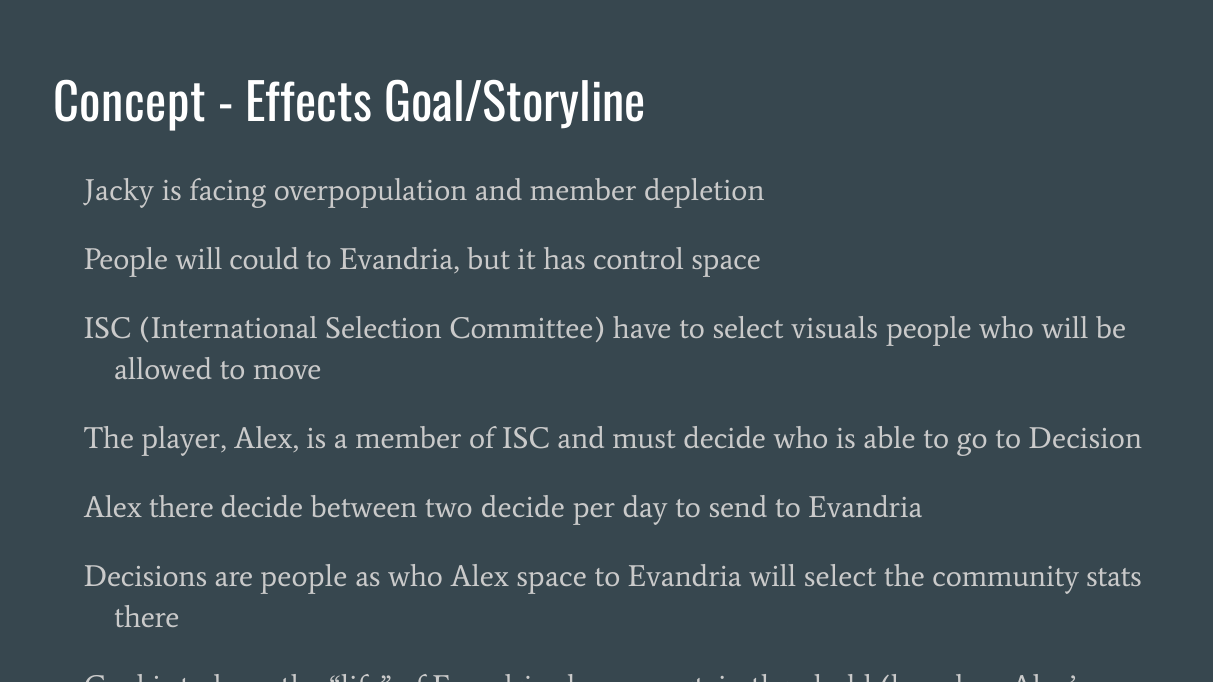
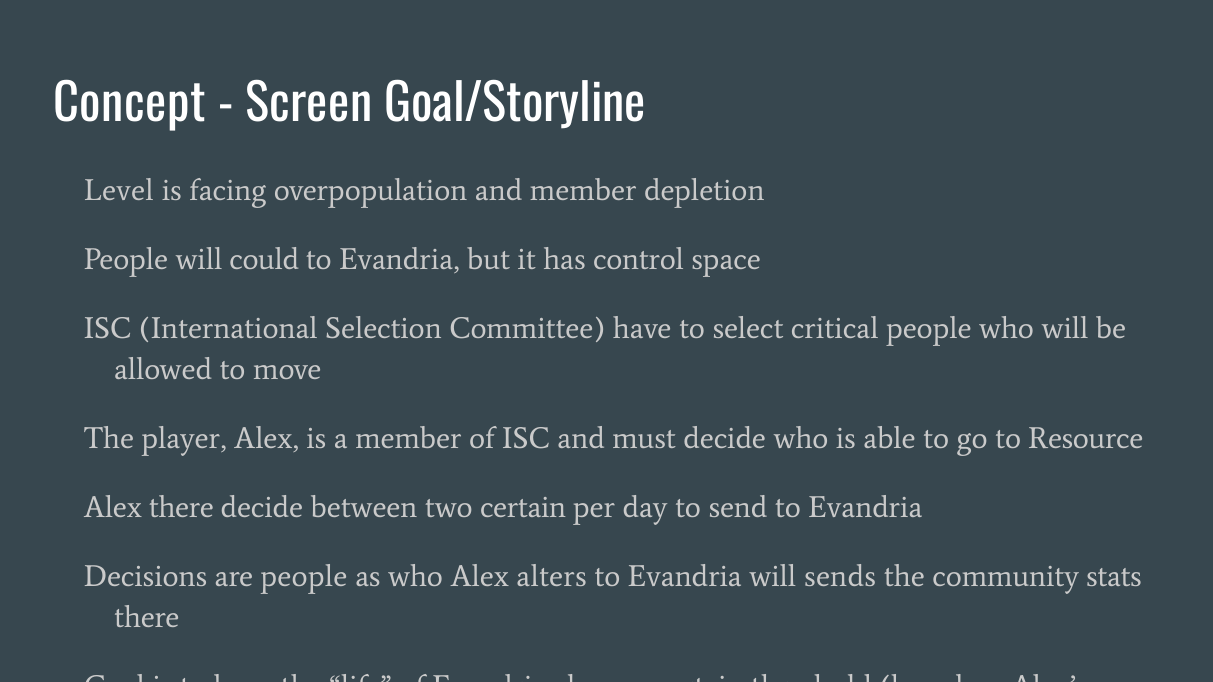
Effects: Effects -> Screen
Jacky: Jacky -> Level
visuals: visuals -> critical
to Decision: Decision -> Resource
two decide: decide -> certain
Alex space: space -> alters
will select: select -> sends
